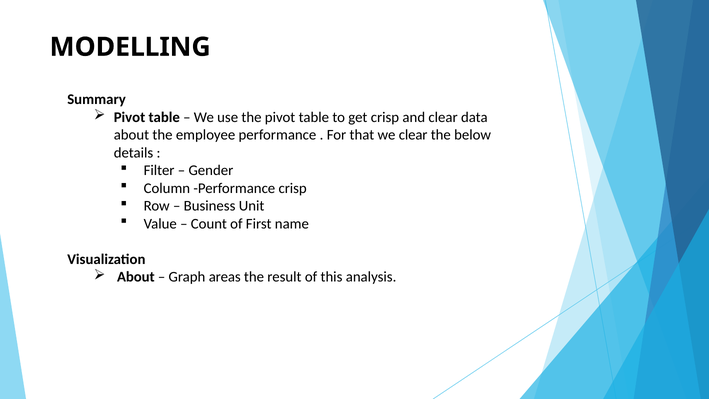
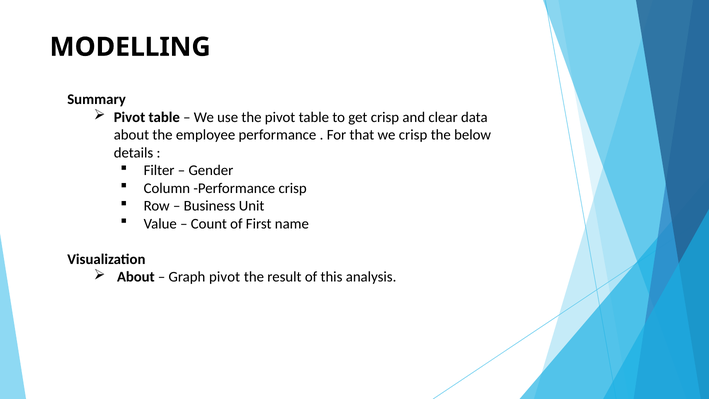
we clear: clear -> crisp
Graph areas: areas -> pivot
